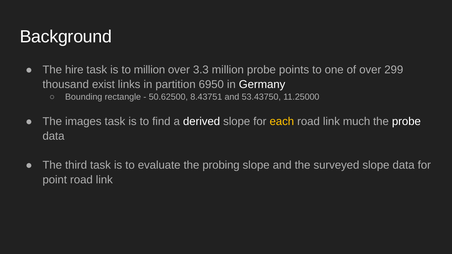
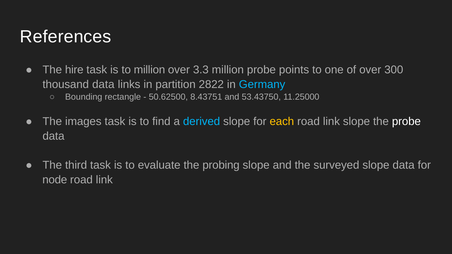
Background: Background -> References
299: 299 -> 300
thousand exist: exist -> data
6950: 6950 -> 2822
Germany colour: white -> light blue
derived colour: white -> light blue
link much: much -> slope
point: point -> node
